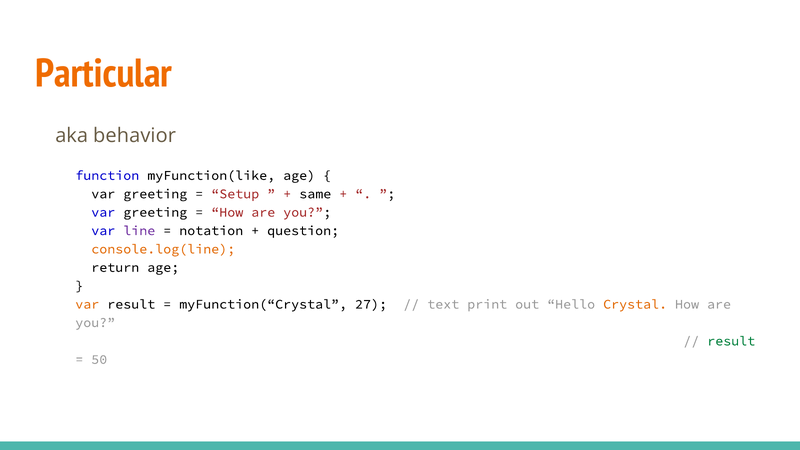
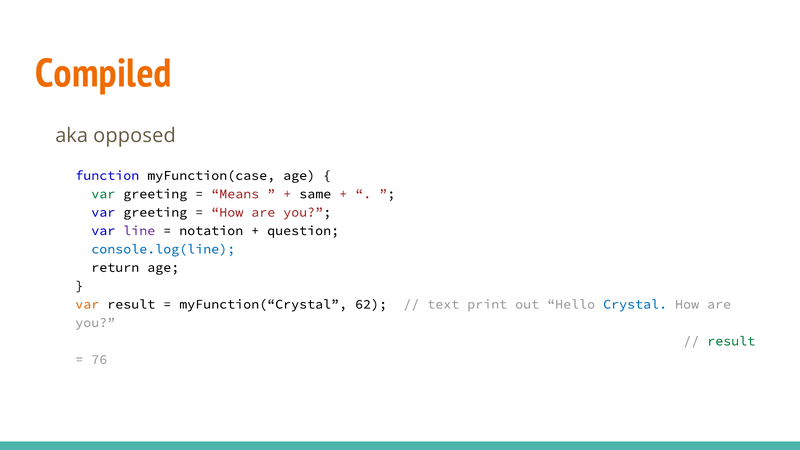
Particular: Particular -> Compiled
behavior: behavior -> opposed
myFunction(like: myFunction(like -> myFunction(case
var at (103, 194) colour: black -> green
Setup: Setup -> Means
console.log(line colour: orange -> blue
27: 27 -> 62
Crystal colour: orange -> blue
50: 50 -> 76
